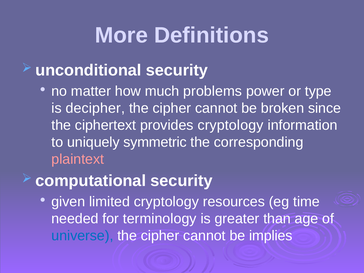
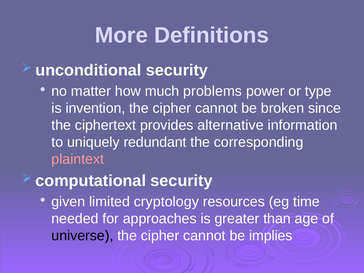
decipher: decipher -> invention
provides cryptology: cryptology -> alternative
symmetric: symmetric -> redundant
terminology: terminology -> approaches
universe colour: blue -> black
